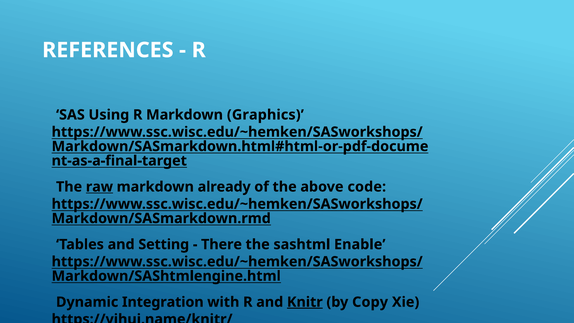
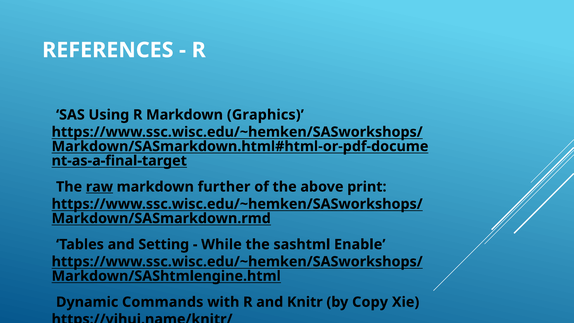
already: already -> further
code: code -> print
There: There -> While
Integration: Integration -> Commands
Knitr underline: present -> none
